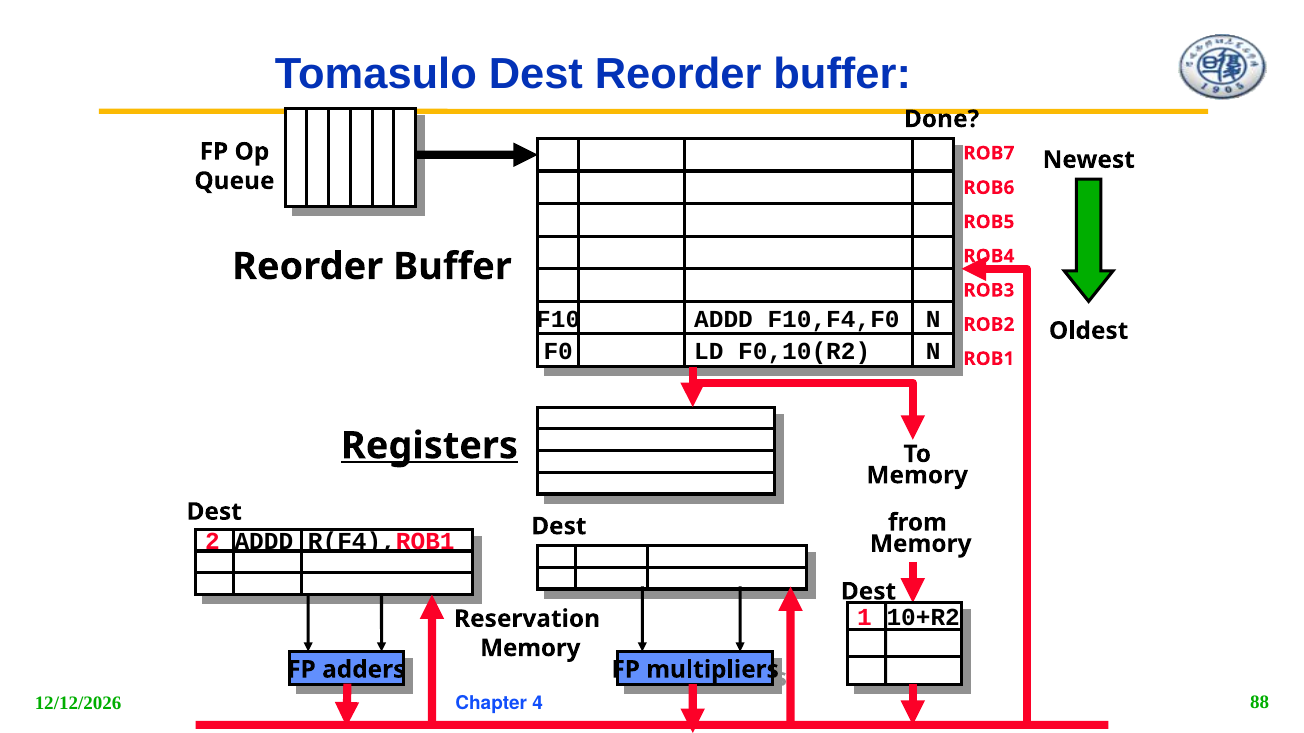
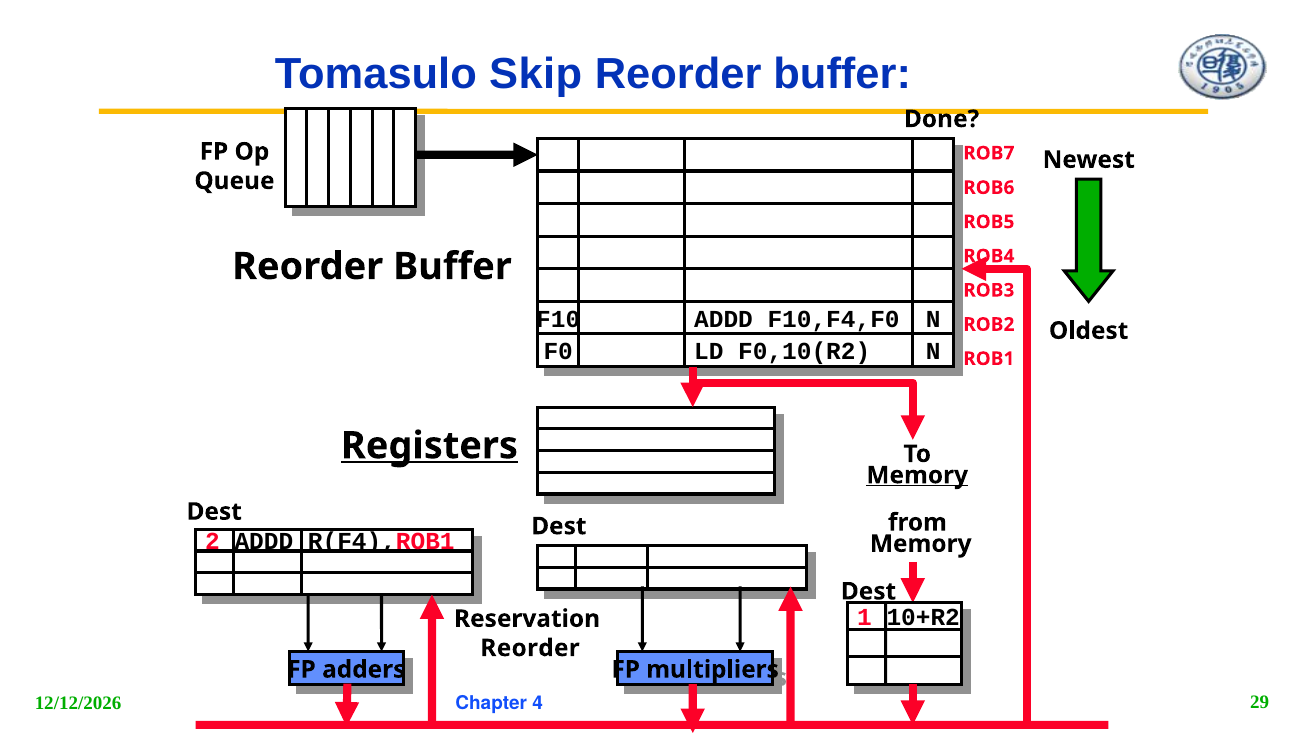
Tomasulo Dest: Dest -> Skip
Memory at (917, 476) underline: none -> present
Memory at (530, 648): Memory -> Reorder
88: 88 -> 29
